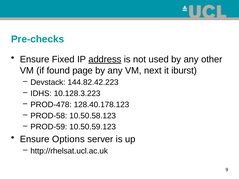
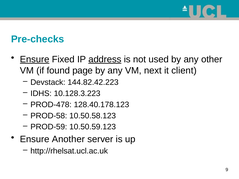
Ensure at (35, 59) underline: none -> present
iburst: iburst -> client
Options: Options -> Another
